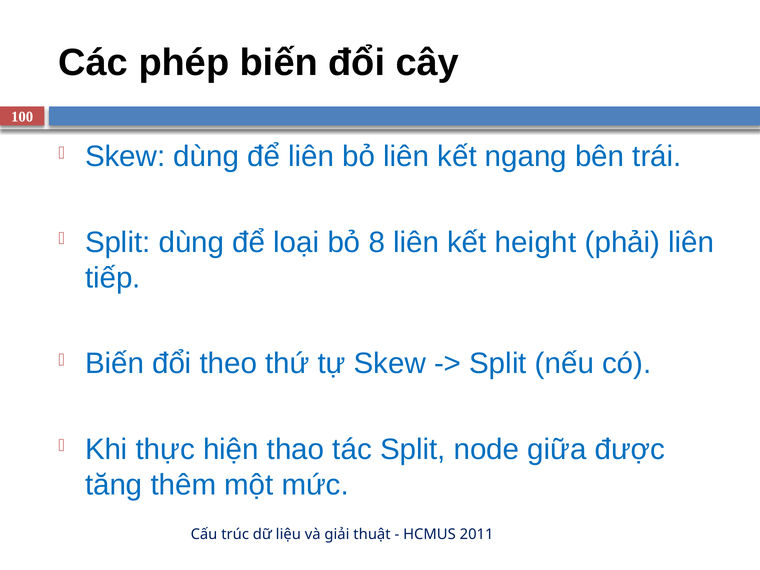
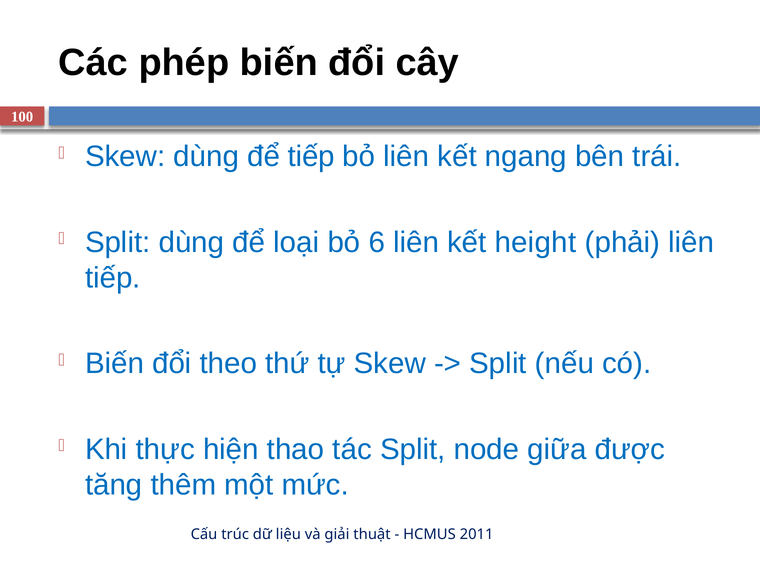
để liên: liên -> tiếp
8: 8 -> 6
